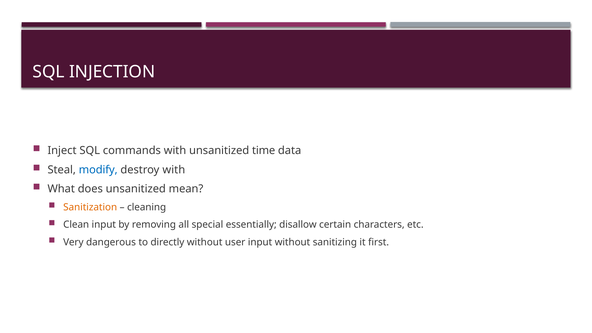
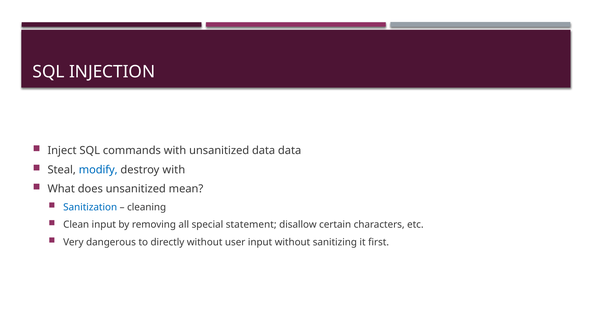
unsanitized time: time -> data
Sanitization colour: orange -> blue
essentially: essentially -> statement
